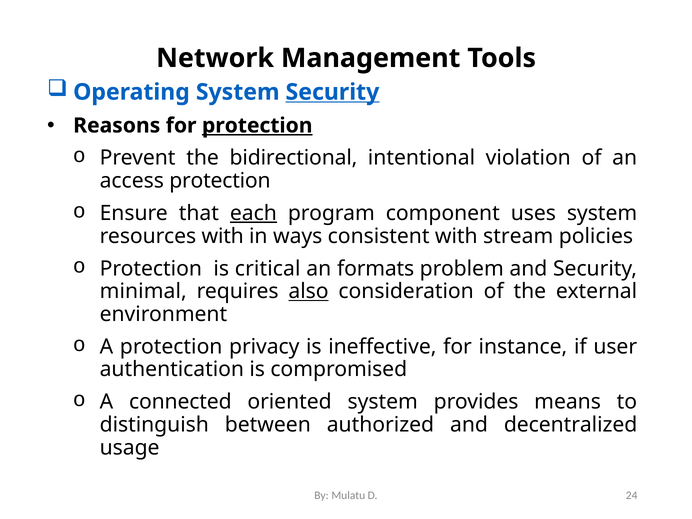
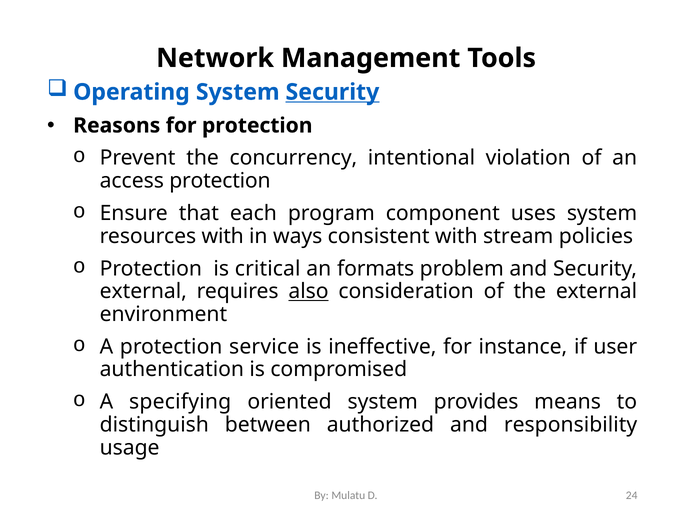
protection at (257, 126) underline: present -> none
bidirectional: bidirectional -> concurrency
each underline: present -> none
minimal at (143, 291): minimal -> external
privacy: privacy -> service
connected: connected -> specifying
decentralized: decentralized -> responsibility
